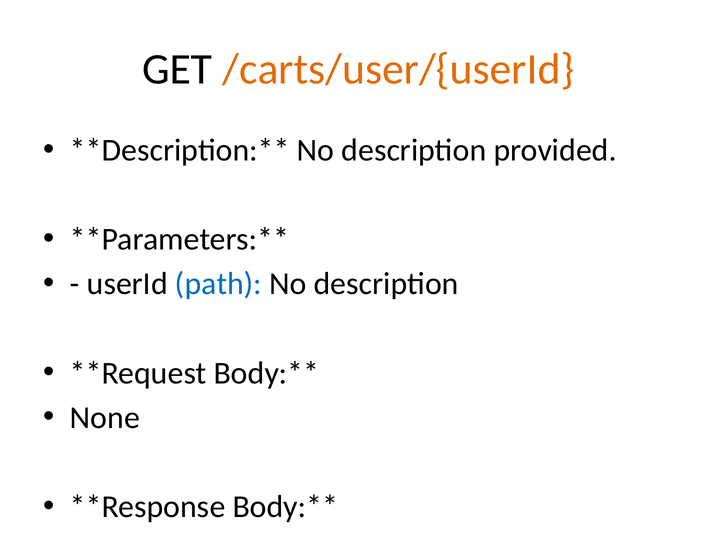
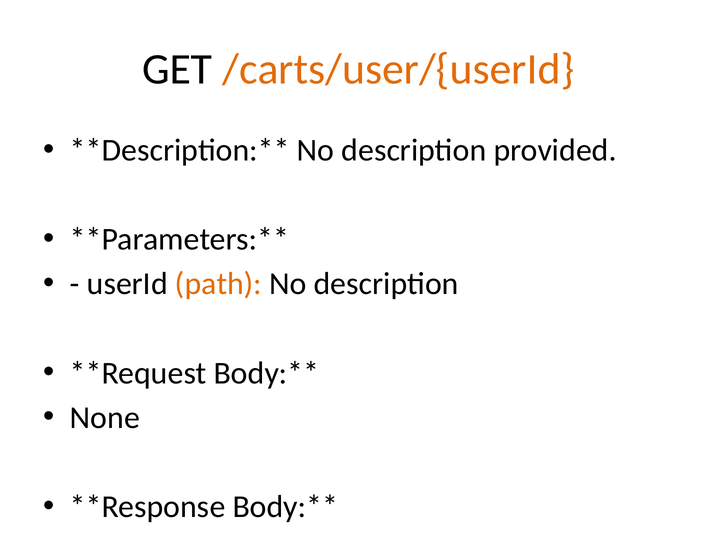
path colour: blue -> orange
